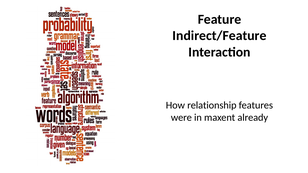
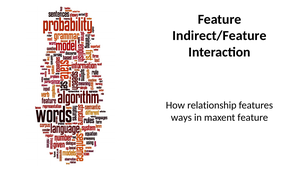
were: were -> ways
maxent already: already -> feature
